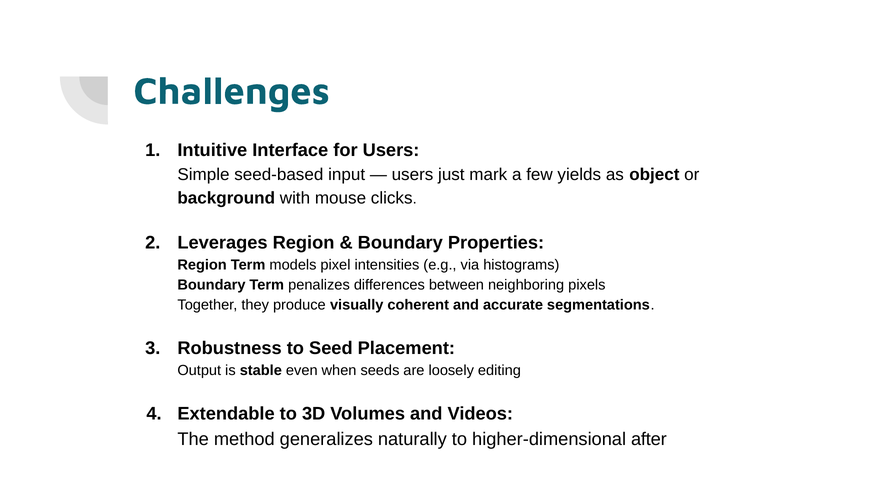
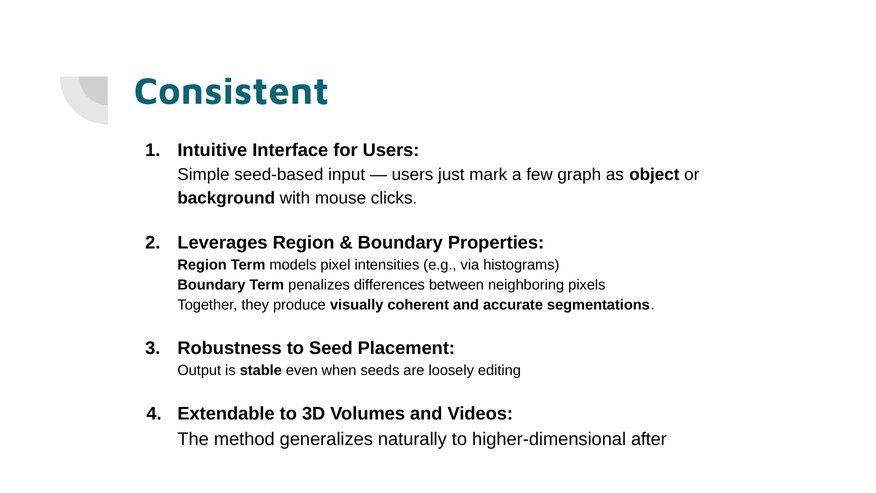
Challenges: Challenges -> Consistent
yields: yields -> graph
